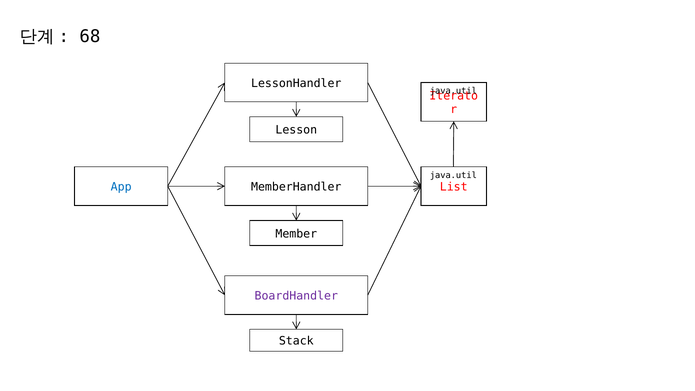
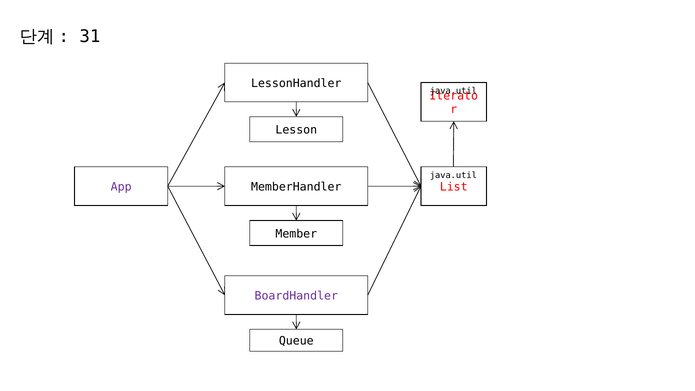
68: 68 -> 31
App colour: blue -> purple
Stack: Stack -> Queue
